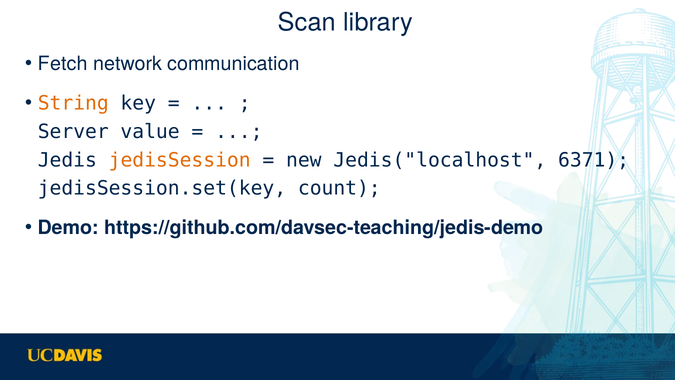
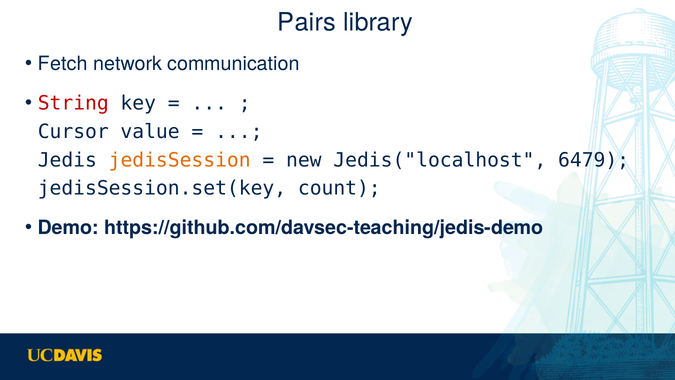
Scan: Scan -> Pairs
String colour: orange -> red
Server: Server -> Cursor
6371: 6371 -> 6479
